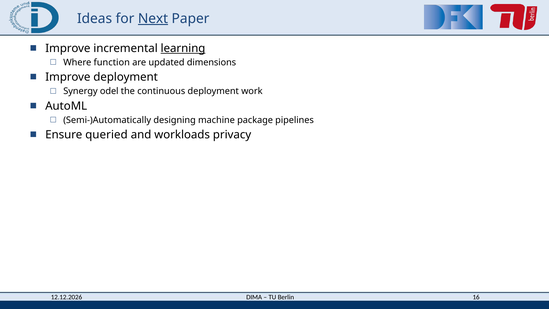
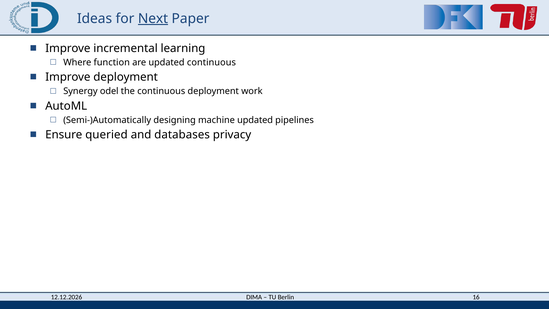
learning underline: present -> none
updated dimensions: dimensions -> continuous
machine package: package -> updated
workloads: workloads -> databases
